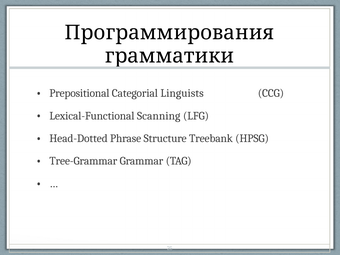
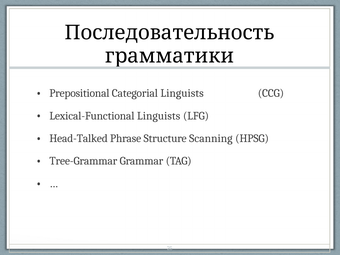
Программирования: Программирования -> Последовательность
Lexical-Functional Scanning: Scanning -> Linguists
Head-Dotted: Head-Dotted -> Head-Talked
Treebank: Treebank -> Scanning
